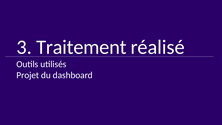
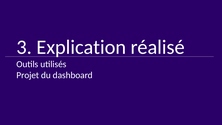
Traitement: Traitement -> Explication
